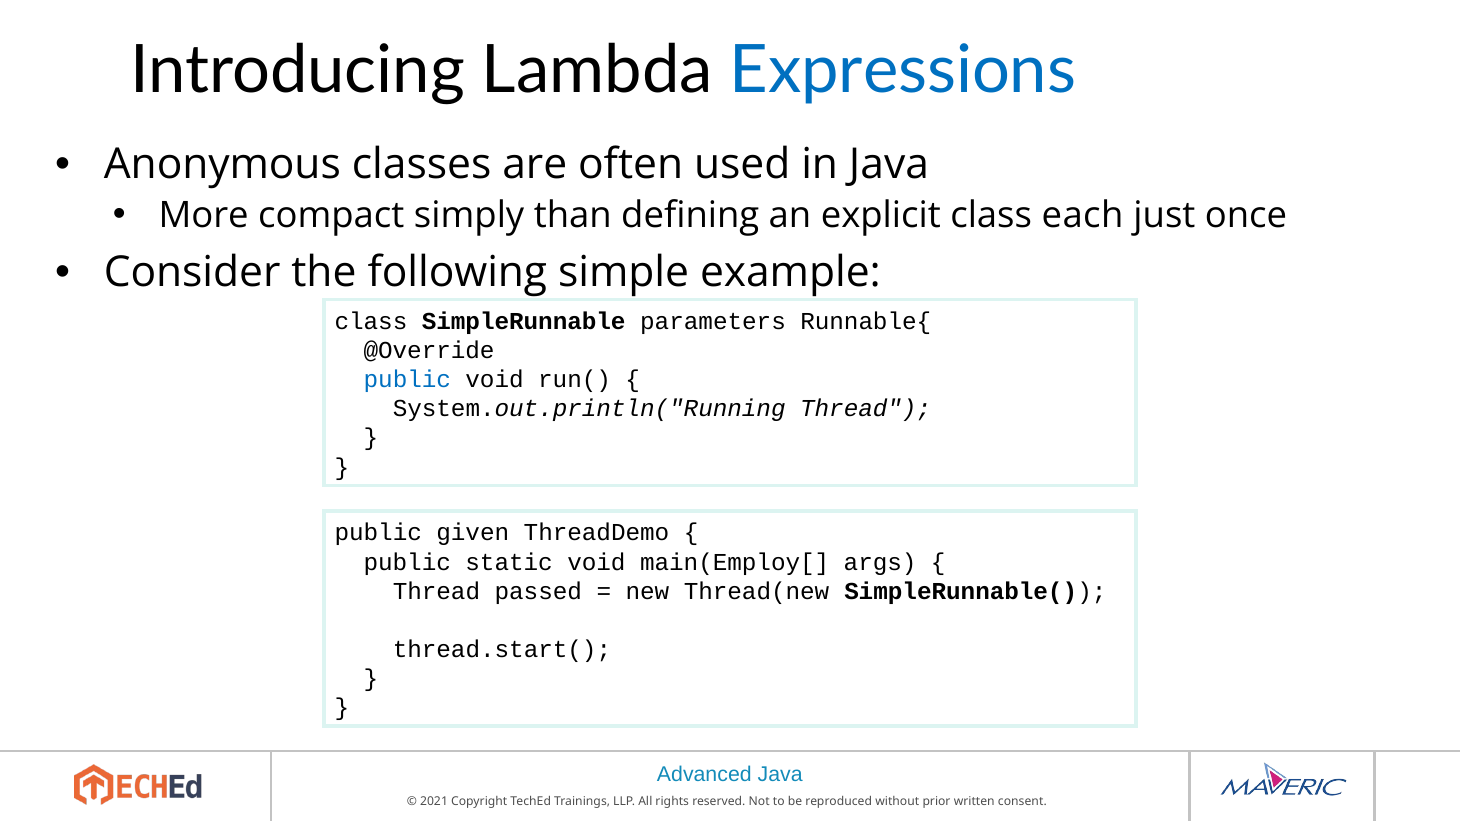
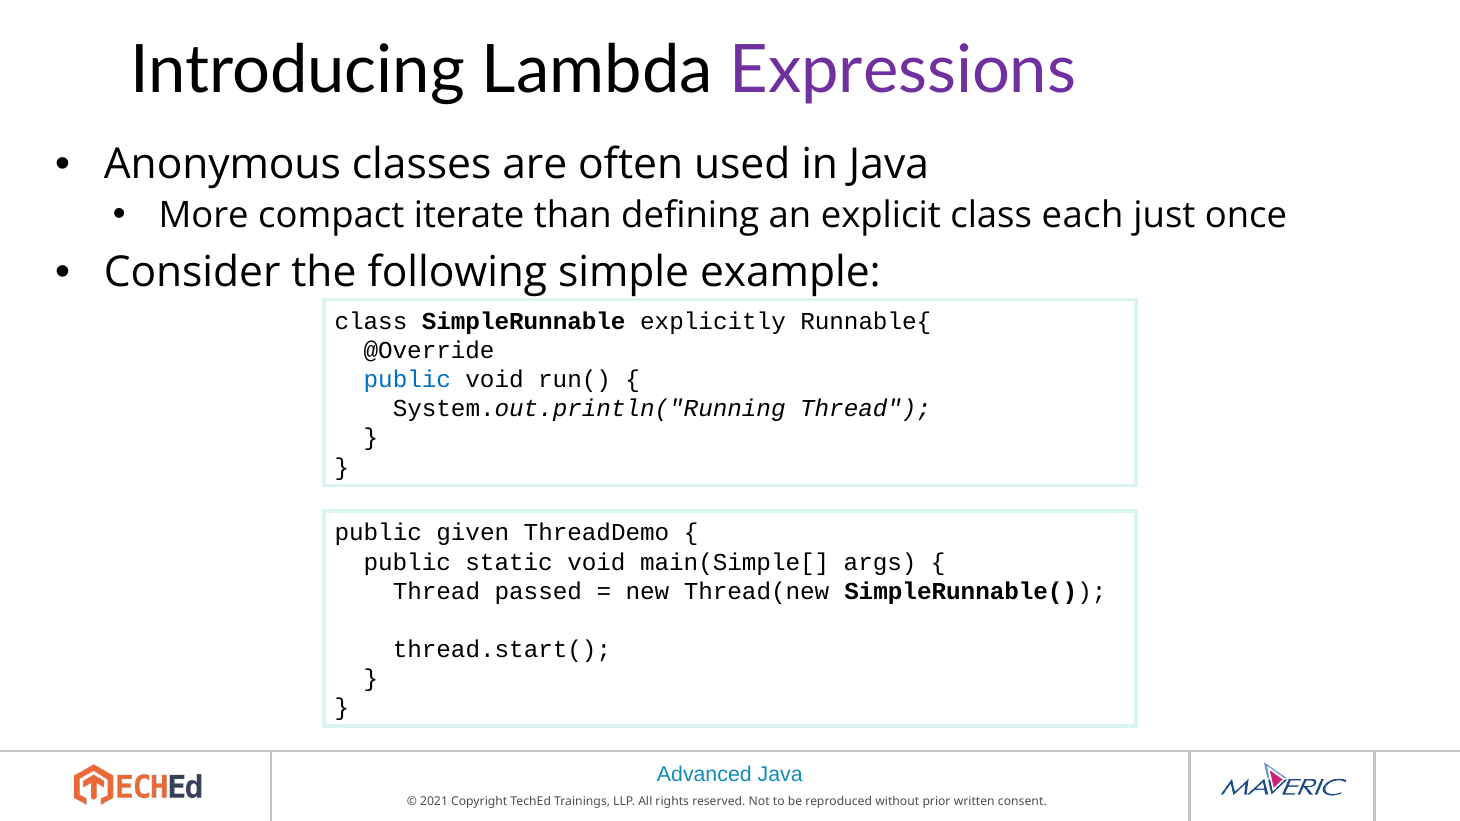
Expressions colour: blue -> purple
simply: simply -> iterate
parameters: parameters -> explicitly
main(Employ[: main(Employ[ -> main(Simple[
